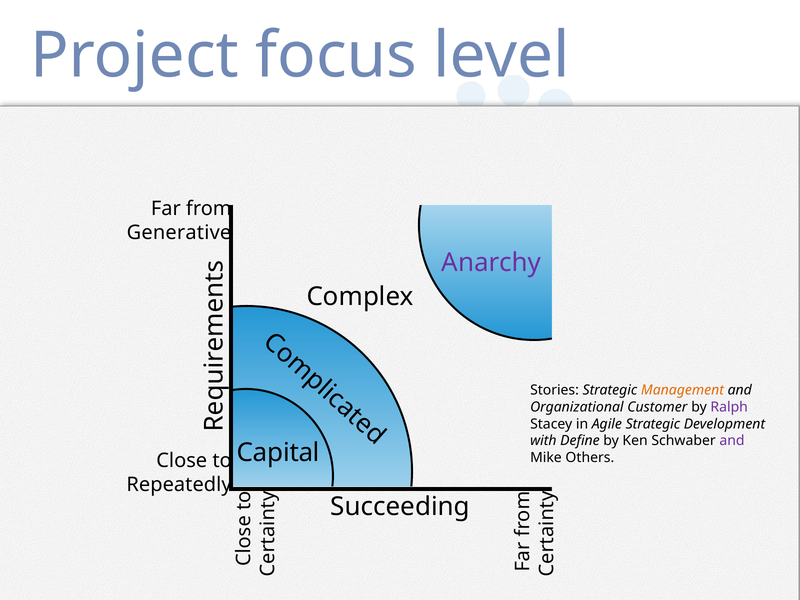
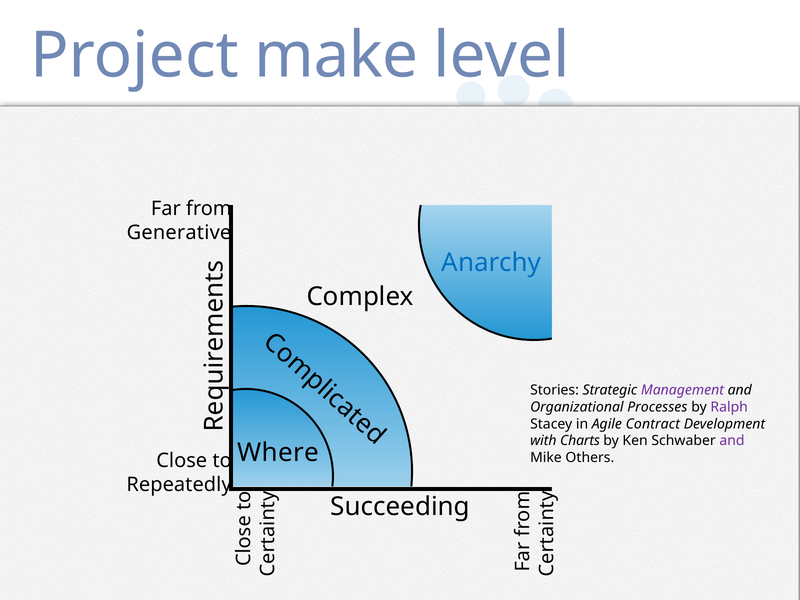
focus: focus -> make
Anarchy colour: purple -> blue
Management colour: orange -> purple
Customer: Customer -> Processes
Agile Strategic: Strategic -> Contract
Define: Define -> Charts
Capital: Capital -> Where
